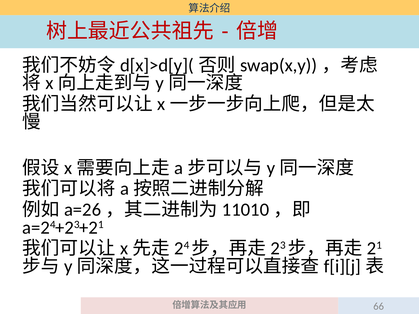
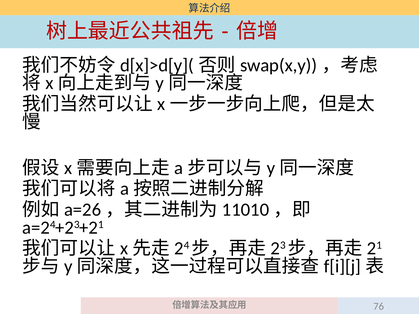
66: 66 -> 76
